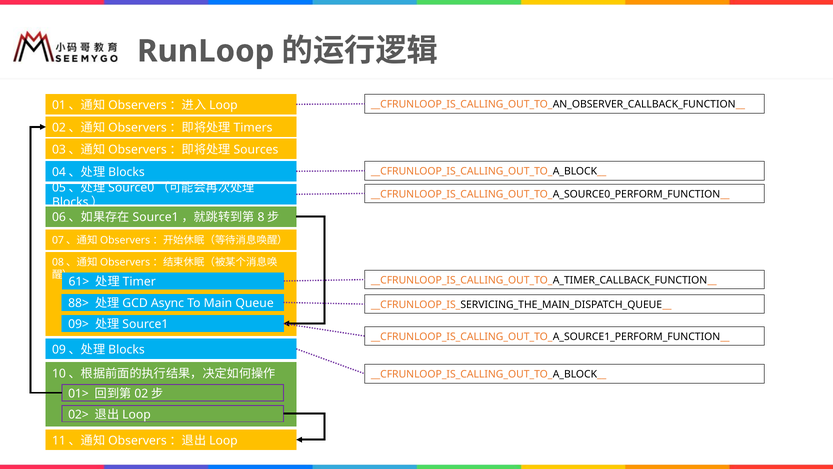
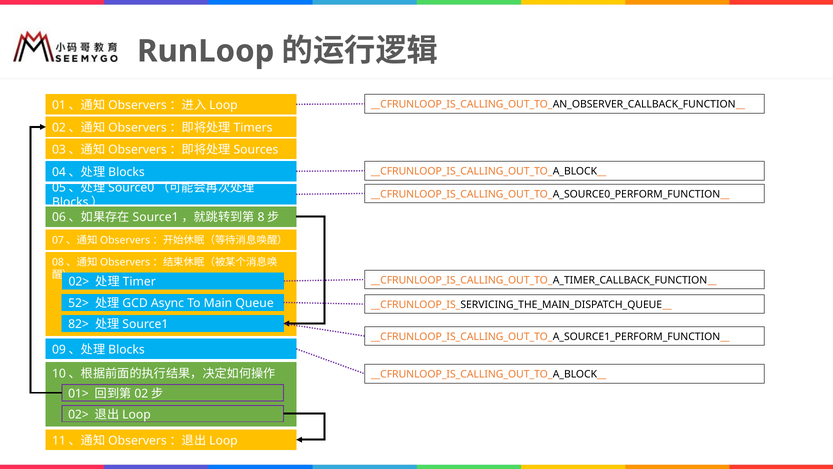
61> at (79, 282): 61> -> 02>
88>: 88> -> 52>
09>: 09> -> 82>
